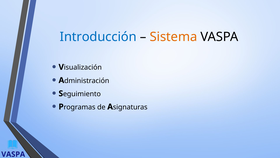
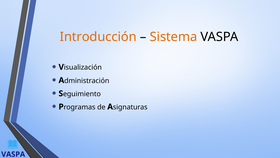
Introducción colour: blue -> orange
